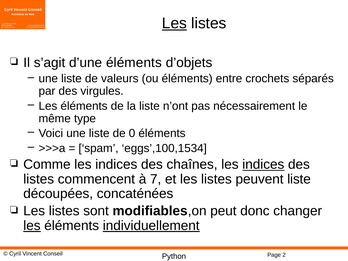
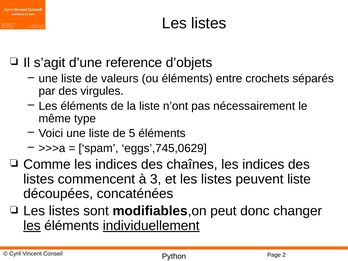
Les at (174, 23) underline: present -> none
d’une éléments: éléments -> reference
0: 0 -> 5
eggs’,100,1534: eggs’,100,1534 -> eggs’,745,0629
indices at (263, 164) underline: present -> none
7: 7 -> 3
